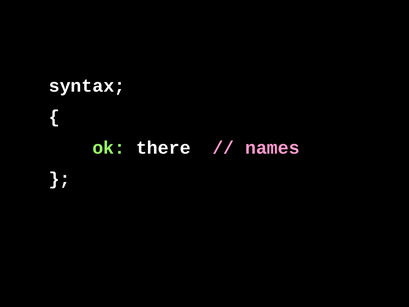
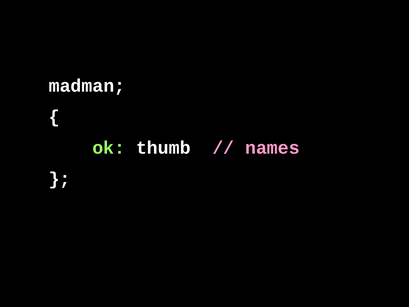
syntax: syntax -> madman
there: there -> thumb
